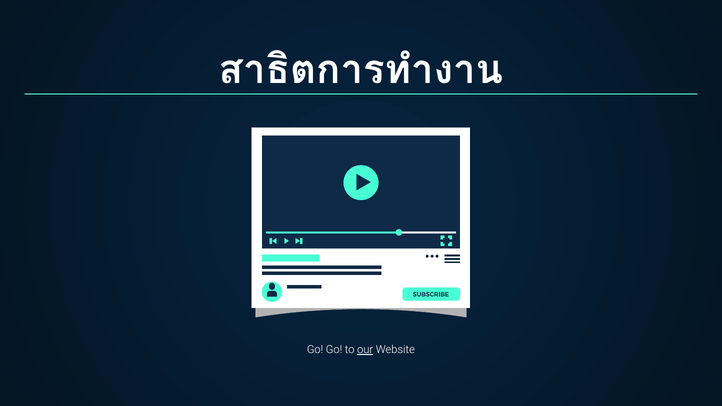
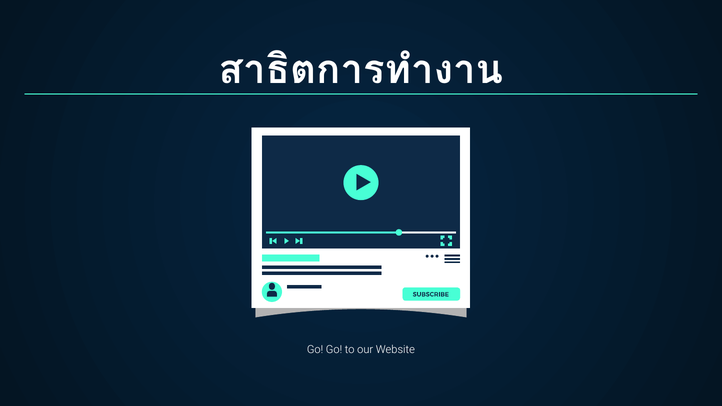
our underline: present -> none
